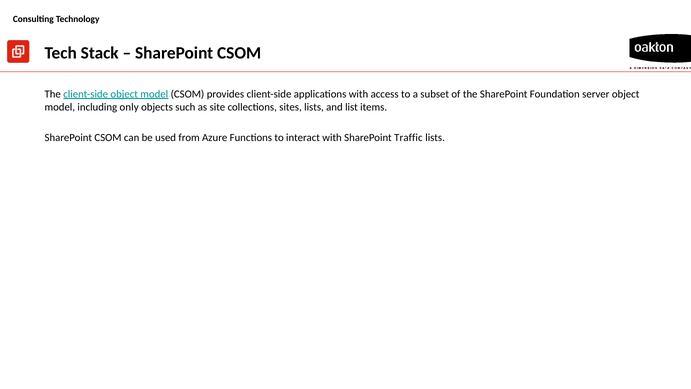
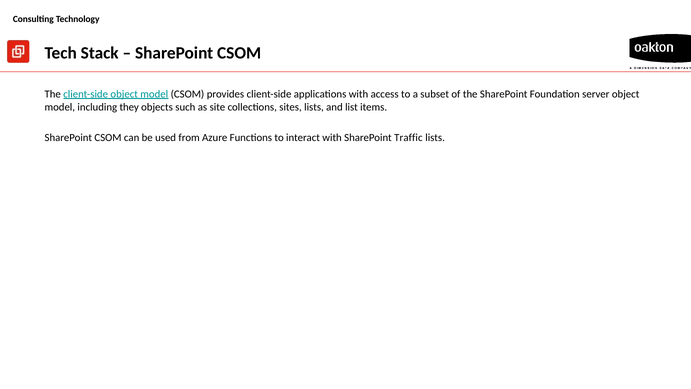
only: only -> they
